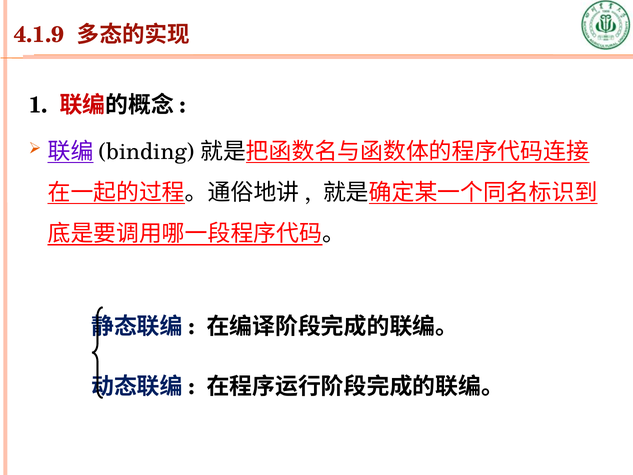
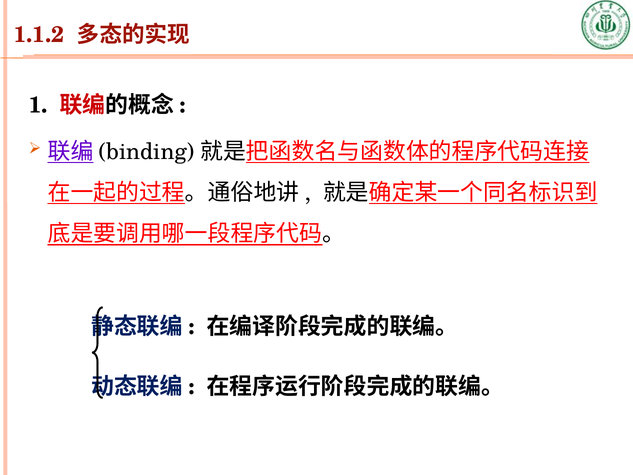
4.1.9: 4.1.9 -> 1.1.2
